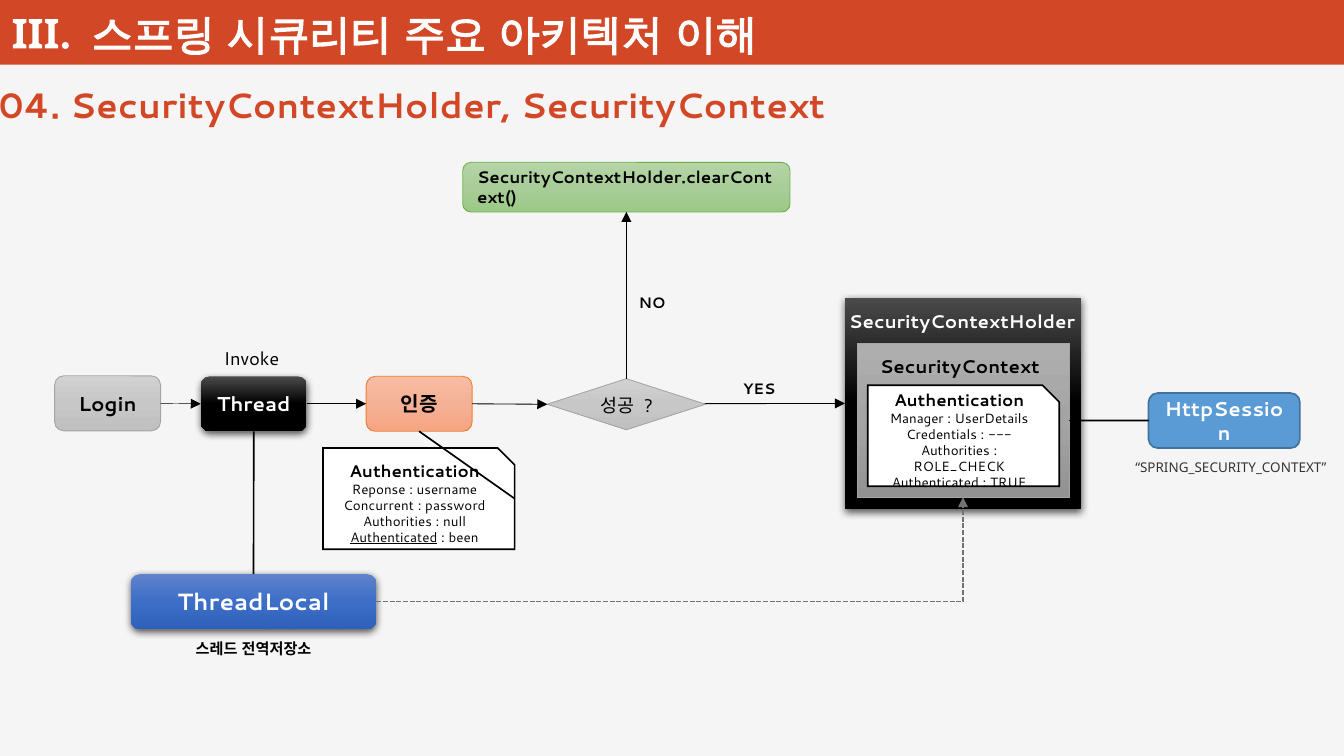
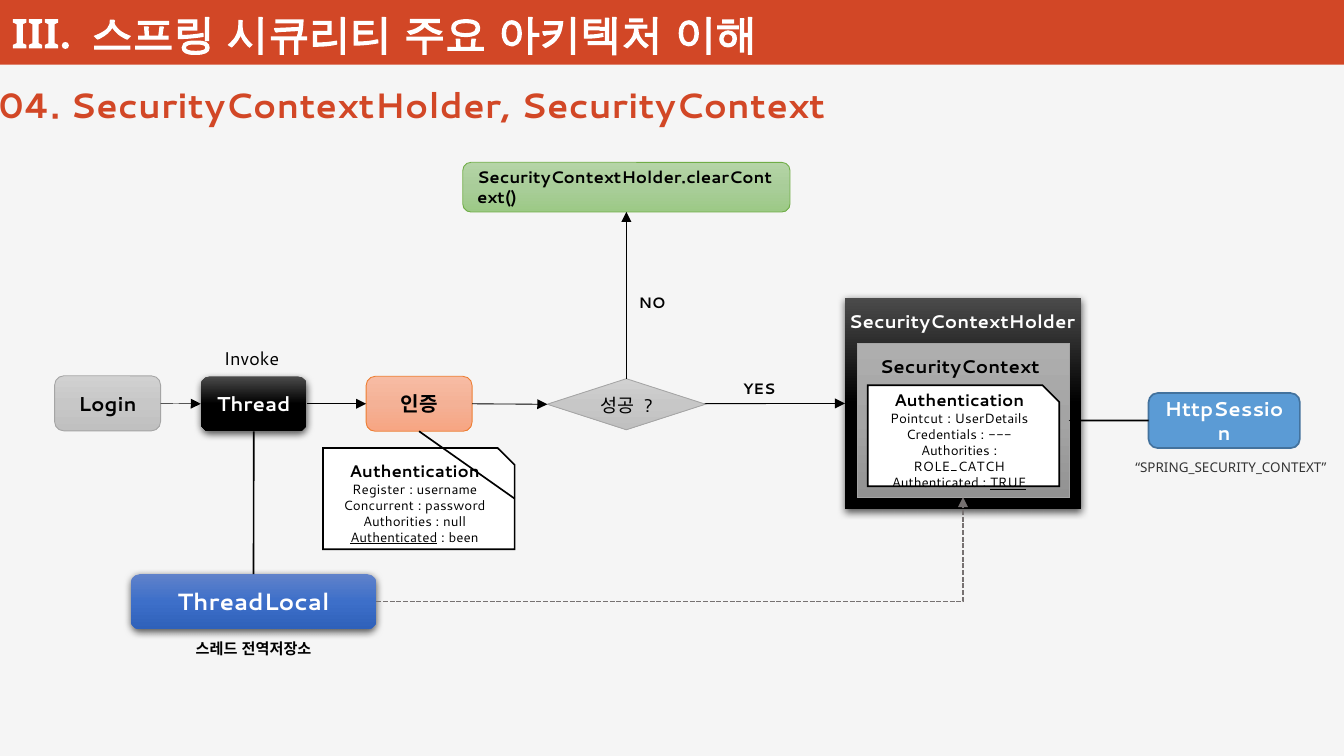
Manager: Manager -> Pointcut
ROLE_CHECK: ROLE_CHECK -> ROLE_CATCH
TRUE underline: none -> present
Reponse: Reponse -> Register
